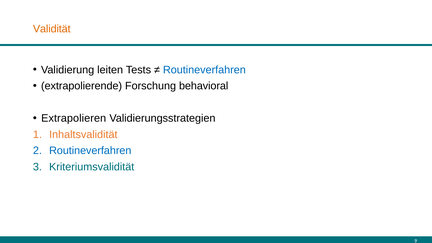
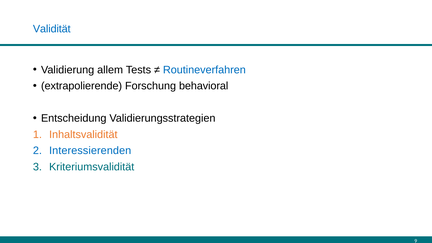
Validität colour: orange -> blue
leiten: leiten -> allem
Extrapolieren: Extrapolieren -> Entscheidung
Routineverfahren at (90, 151): Routineverfahren -> Interessierenden
